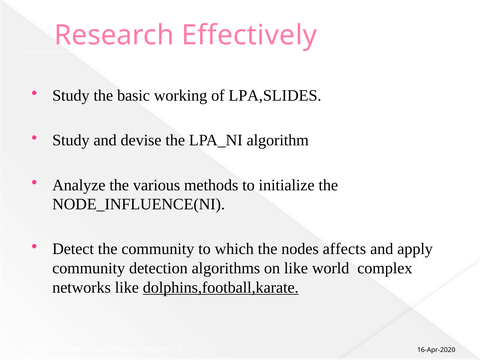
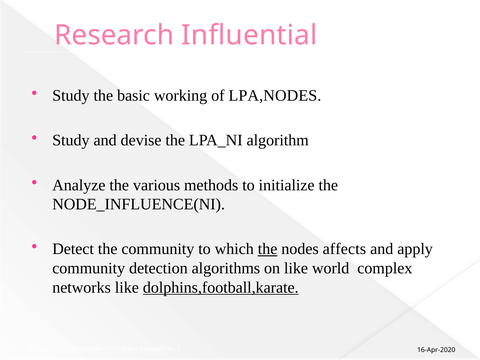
Effectively: Effectively -> Influential
LPA,SLIDES: LPA,SLIDES -> LPA,NODES
the at (268, 249) underline: none -> present
